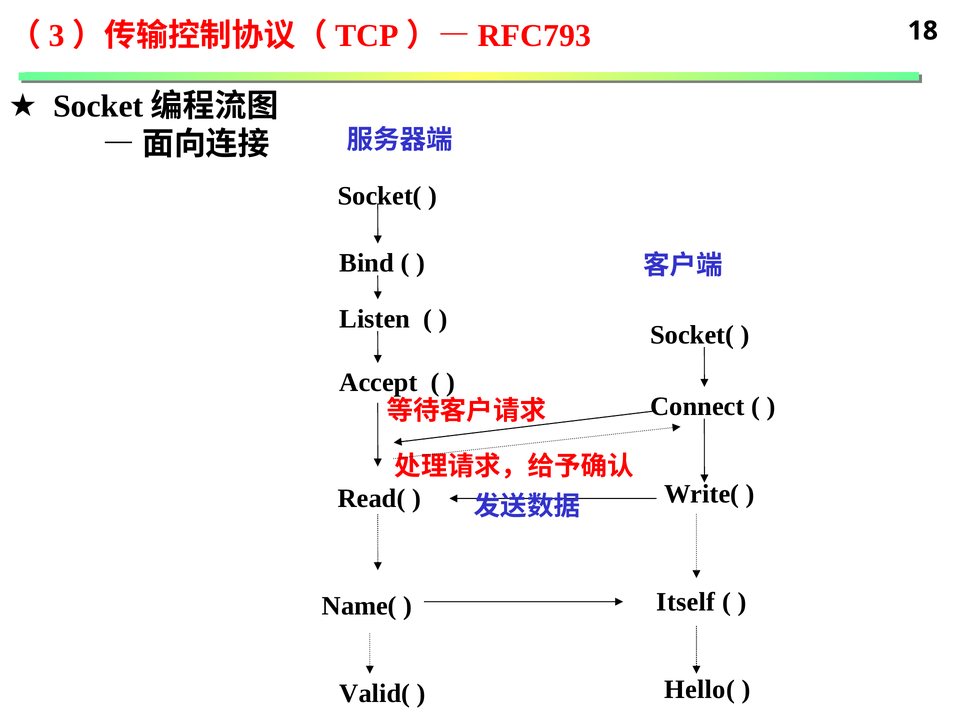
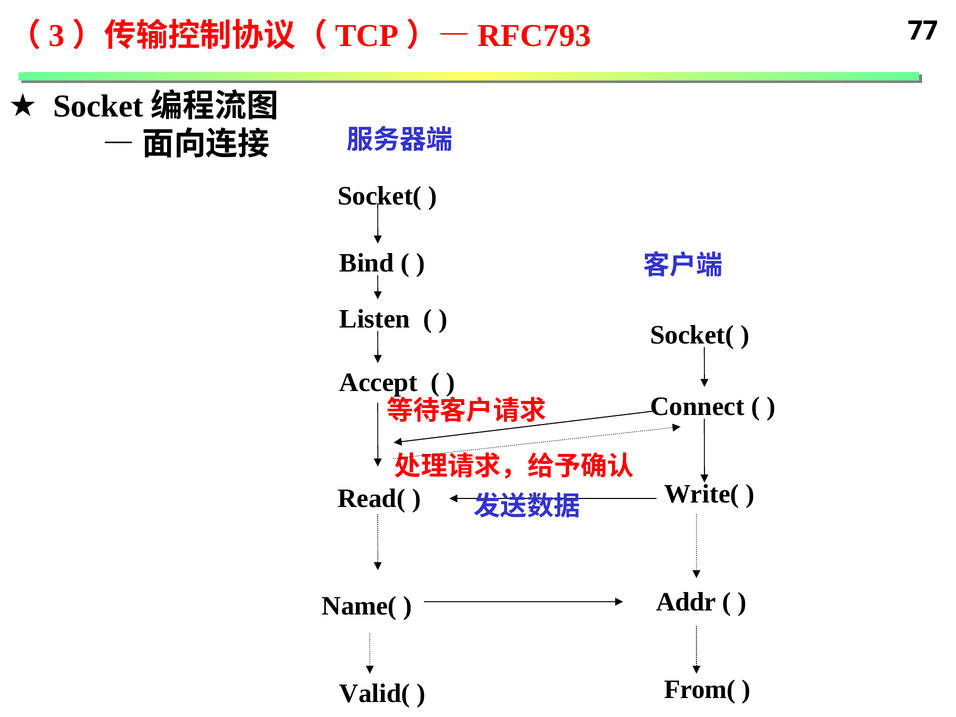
18: 18 -> 77
Itself: Itself -> Addr
Hello(: Hello( -> From(
